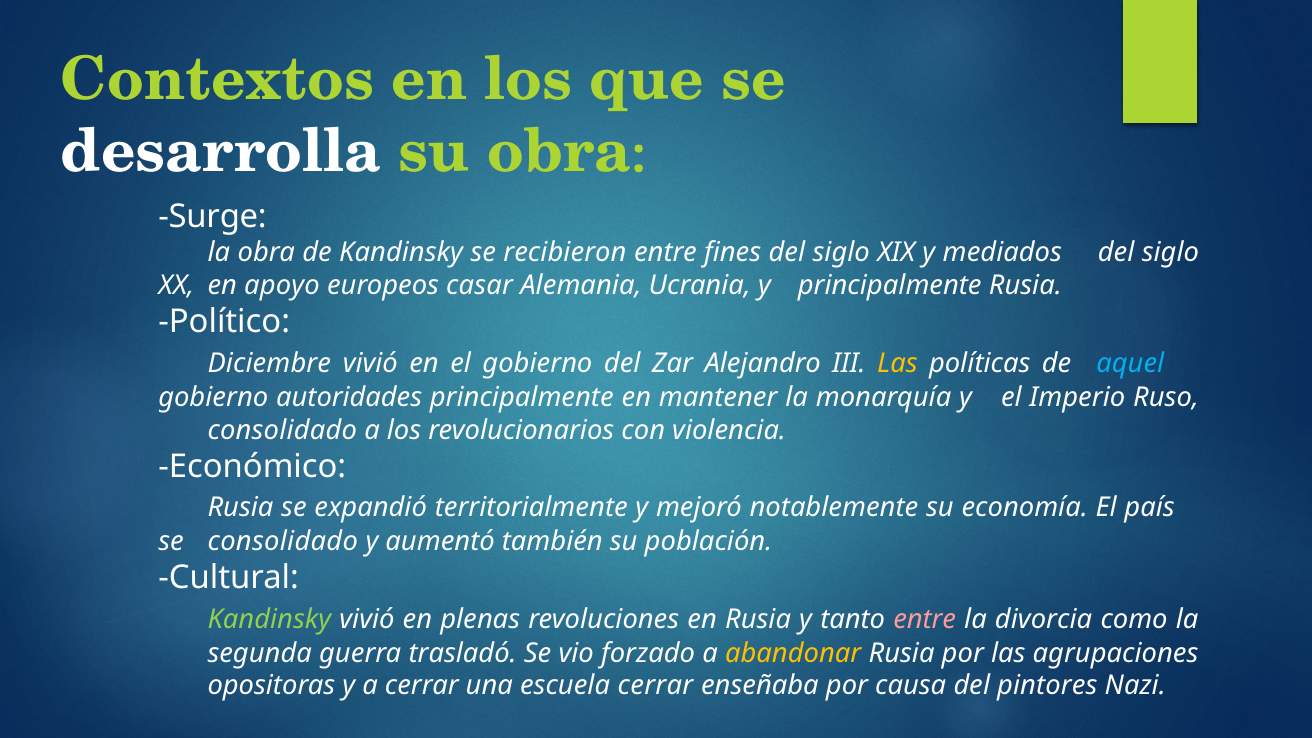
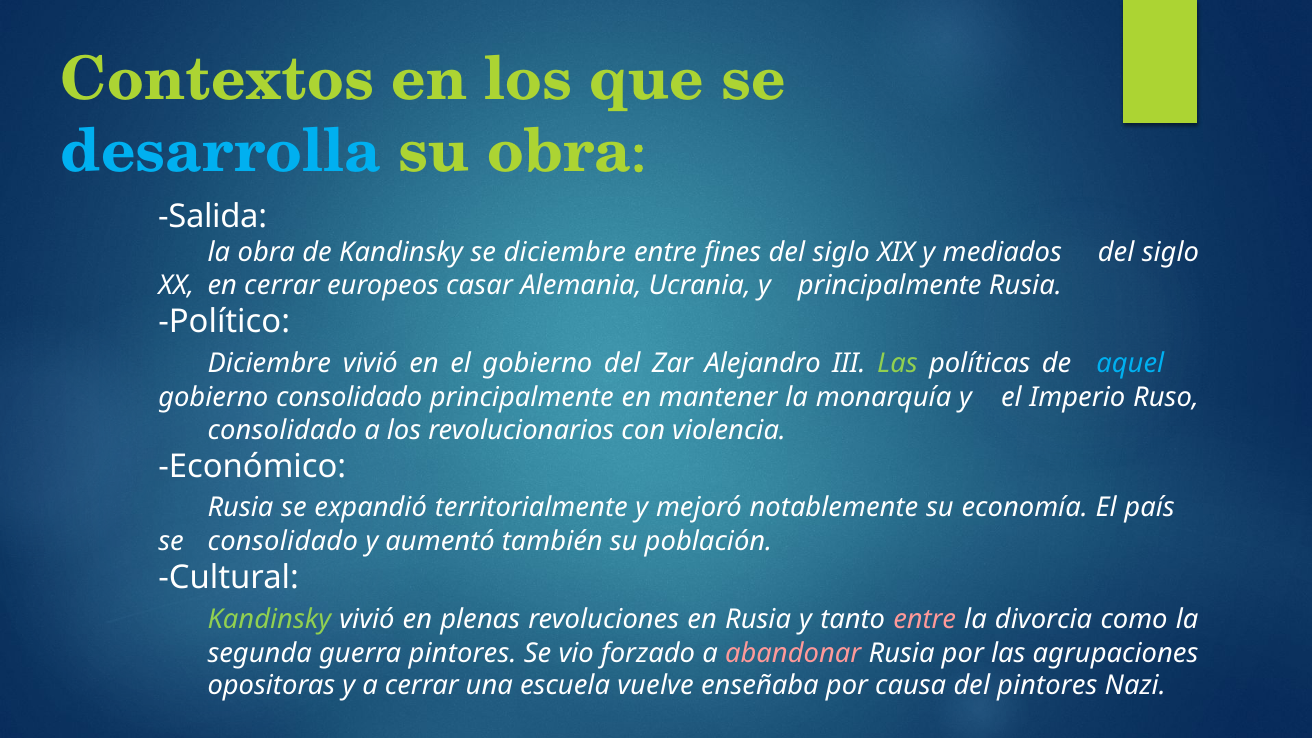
desarrolla colour: white -> light blue
Surge: Surge -> Salida
se recibieron: recibieron -> diciembre
en apoyo: apoyo -> cerrar
Las at (897, 363) colour: yellow -> light green
gobierno autoridades: autoridades -> consolidado
guerra trasladó: trasladó -> pintores
abandonar colour: yellow -> pink
escuela cerrar: cerrar -> vuelve
